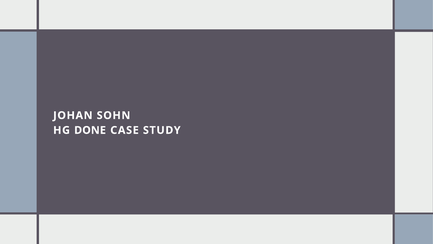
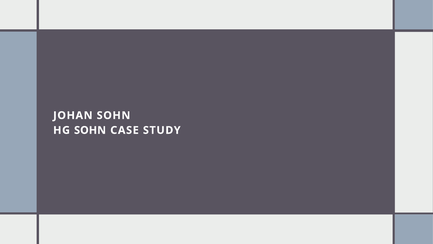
HG DONE: DONE -> SOHN
